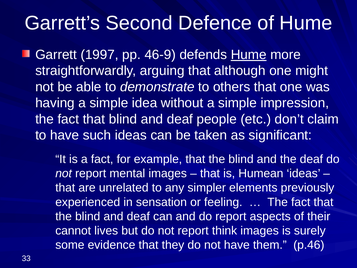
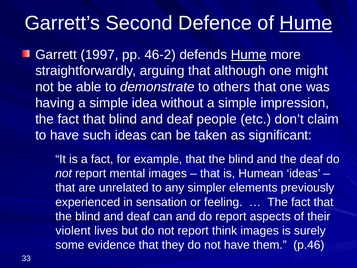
Hume at (306, 23) underline: none -> present
46-9: 46-9 -> 46-2
cannot: cannot -> violent
